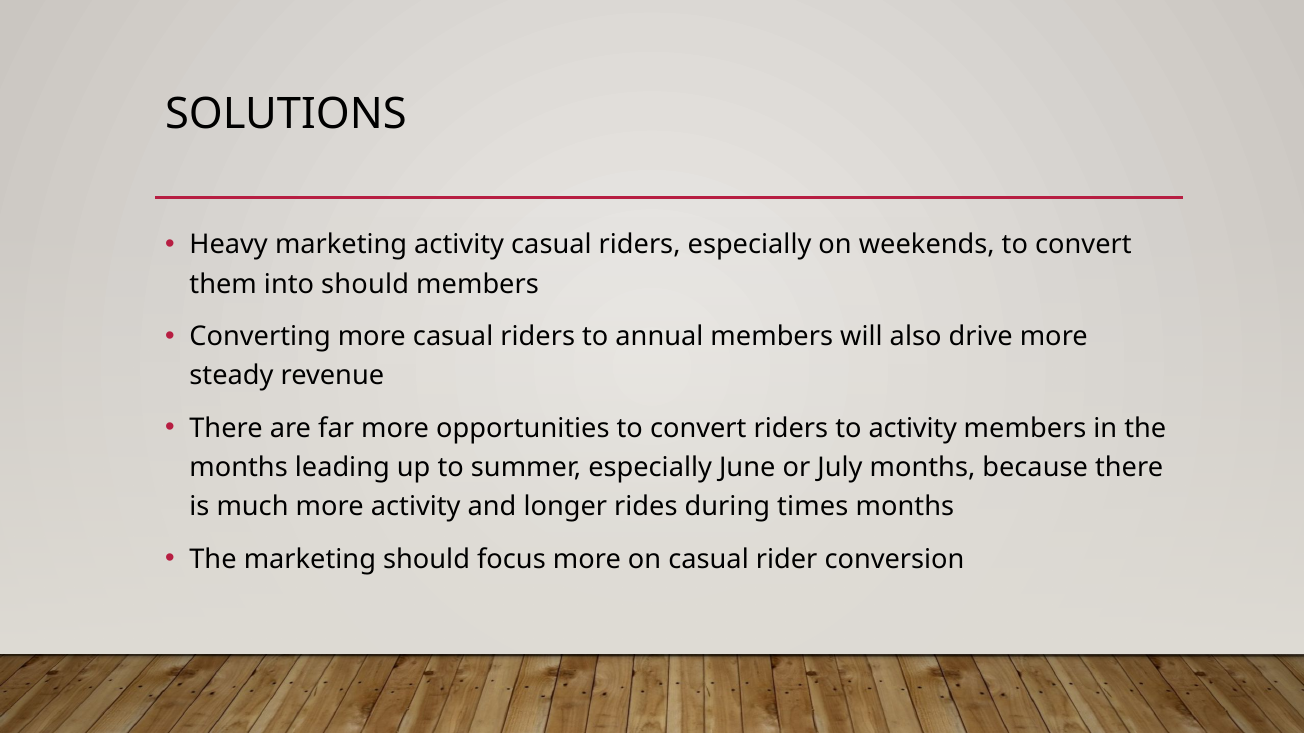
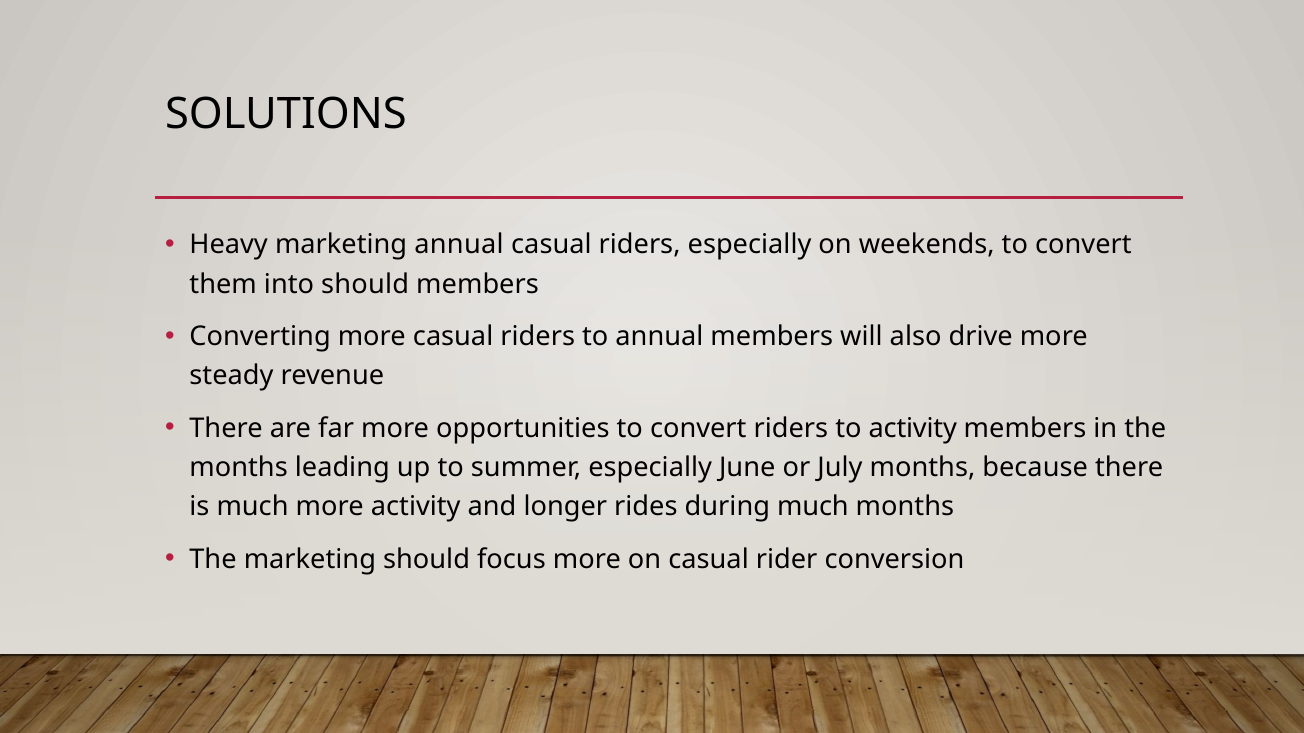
marketing activity: activity -> annual
during times: times -> much
